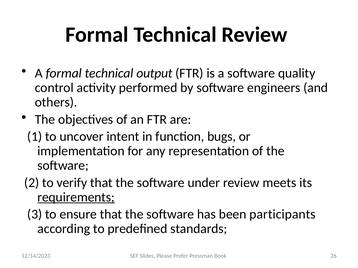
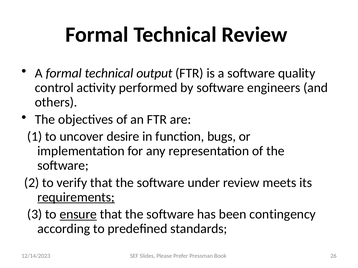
intent: intent -> desire
ensure underline: none -> present
participants: participants -> contingency
